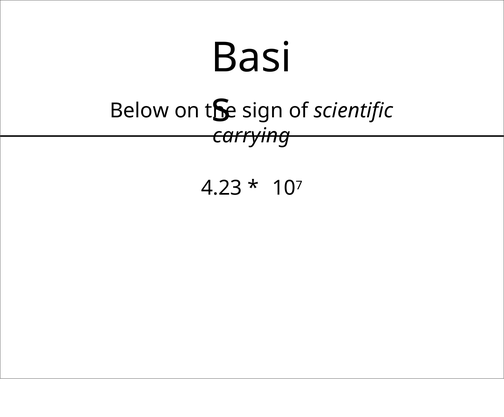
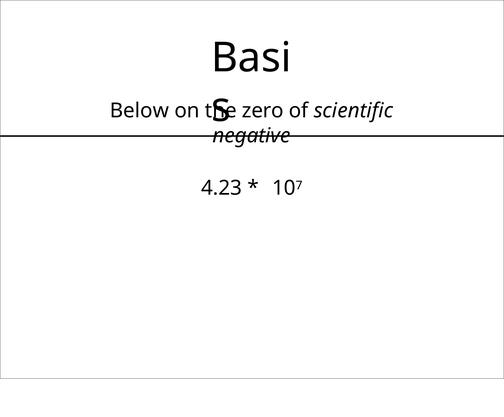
sign: sign -> zero
carrying: carrying -> negative
